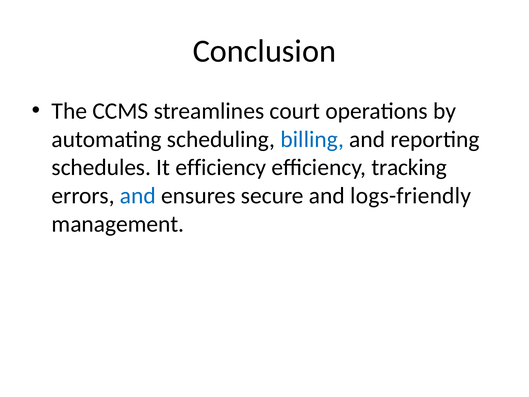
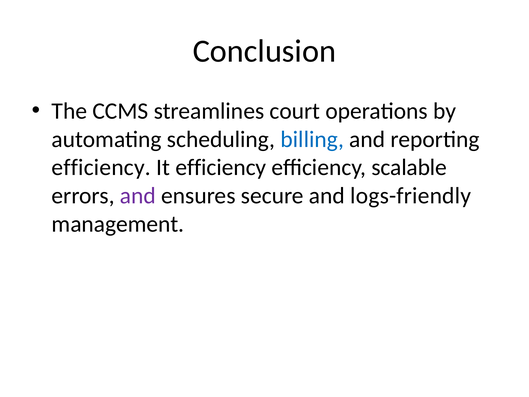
schedules at (101, 167): schedules -> efficiency
tracking: tracking -> scalable
and at (138, 196) colour: blue -> purple
